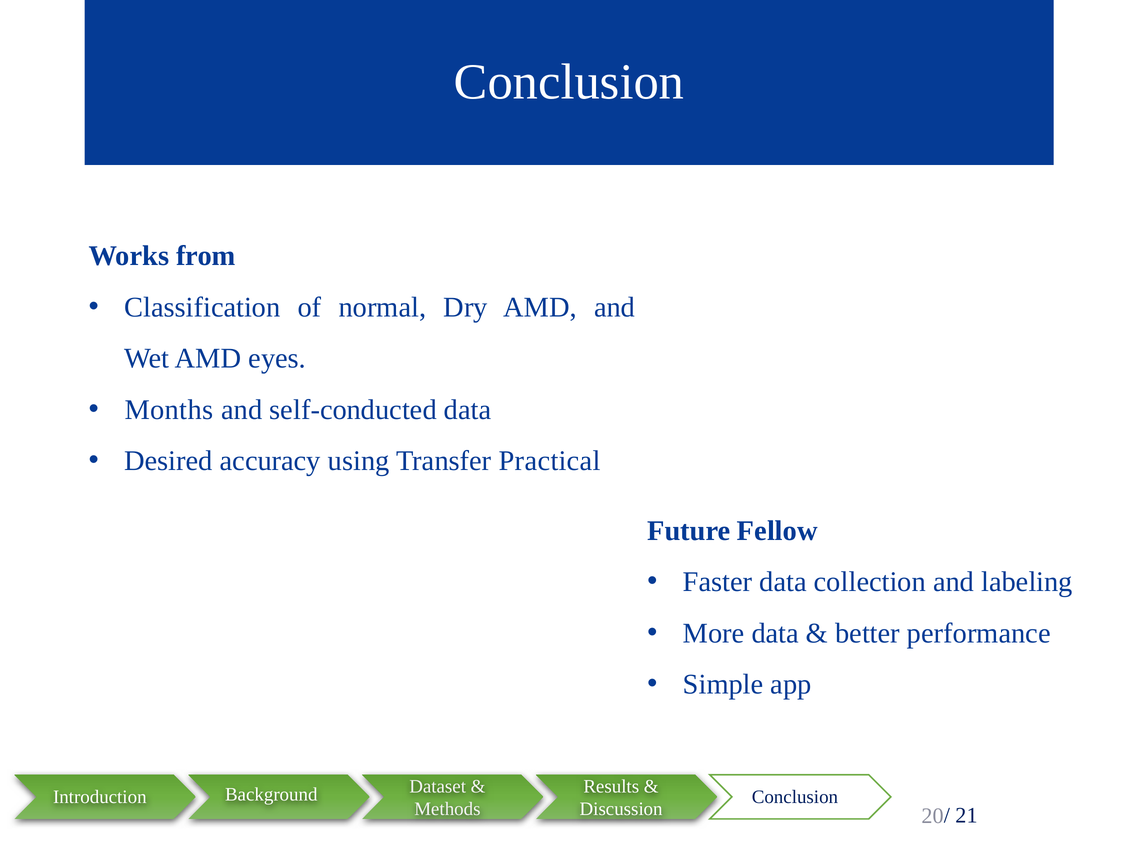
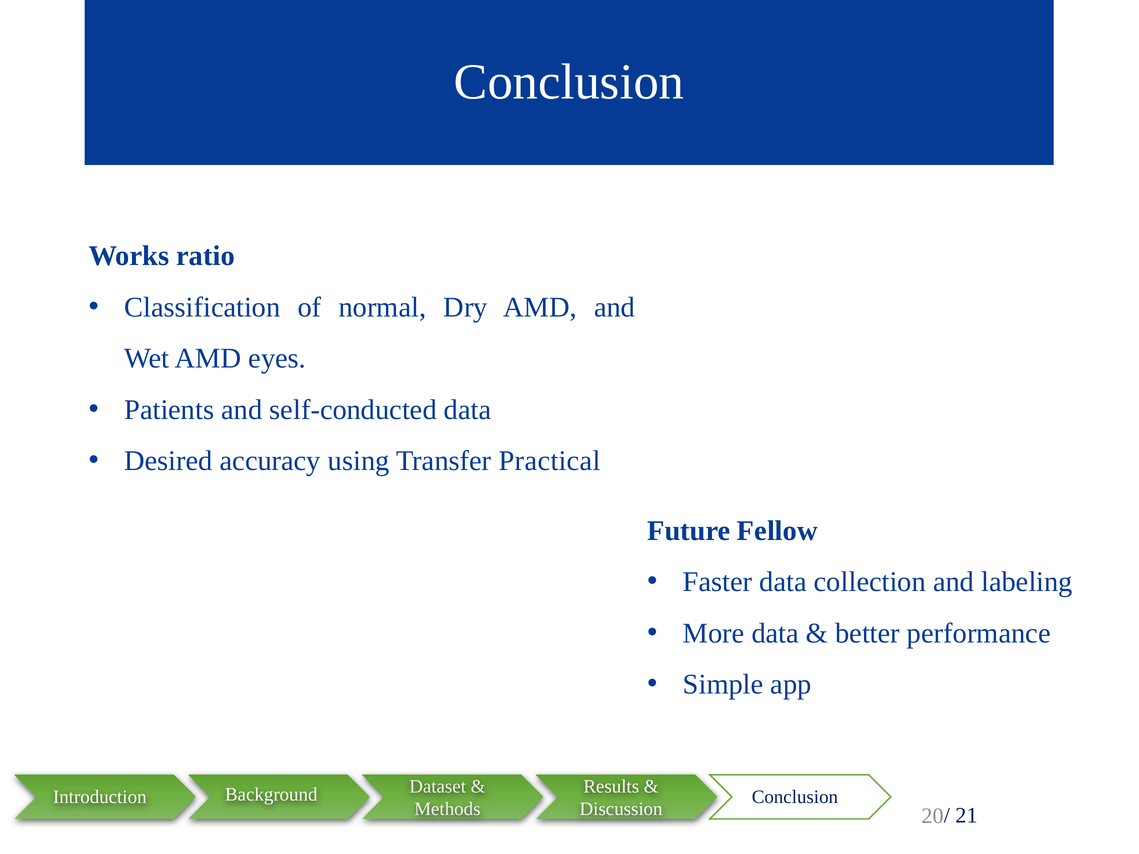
from: from -> ratio
Months: Months -> Patients
